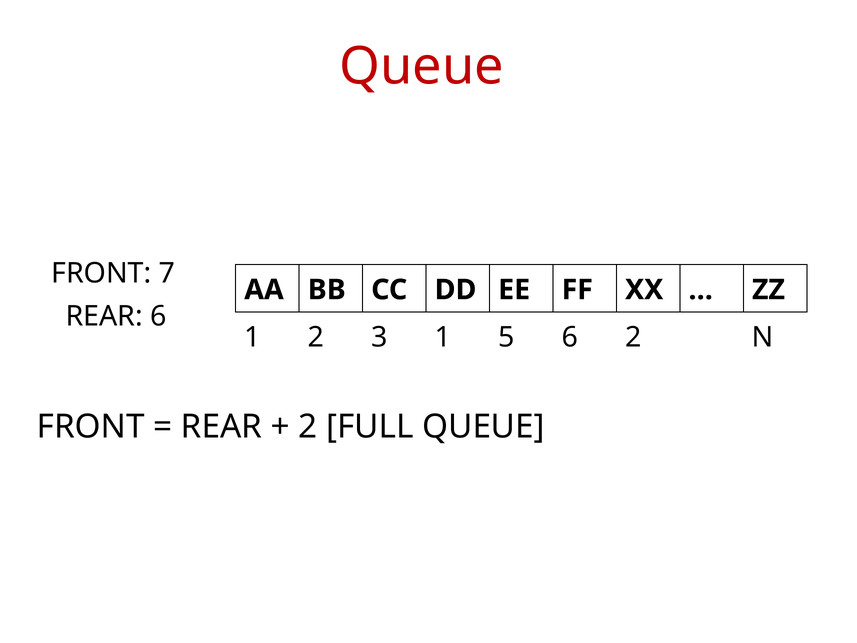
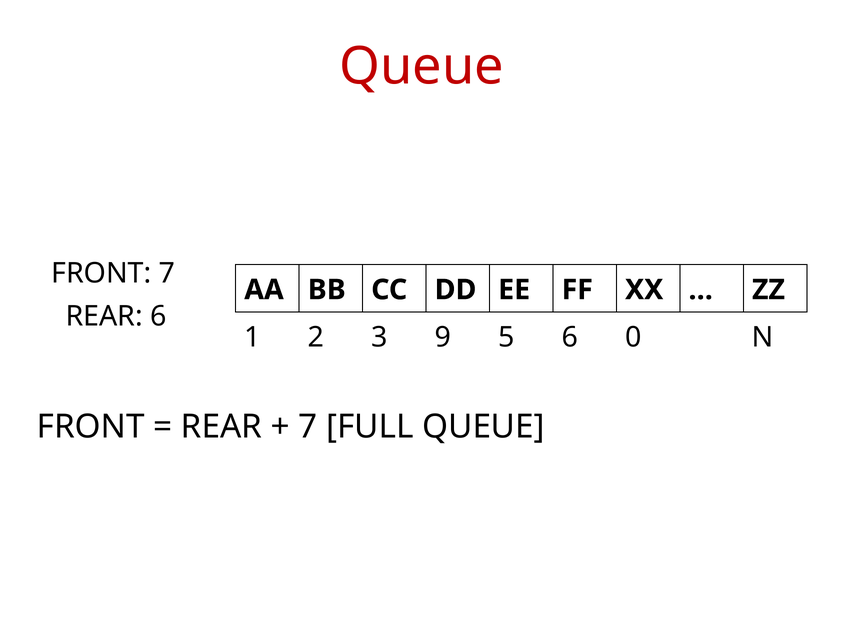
3 1: 1 -> 9
6 2: 2 -> 0
2 at (308, 426): 2 -> 7
